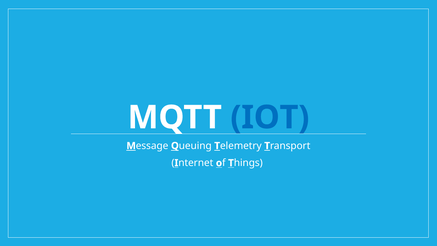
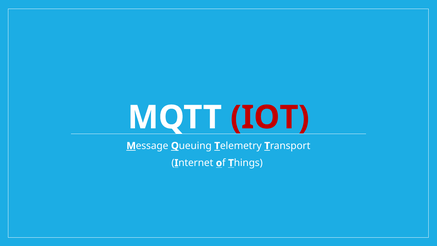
IOT colour: blue -> red
